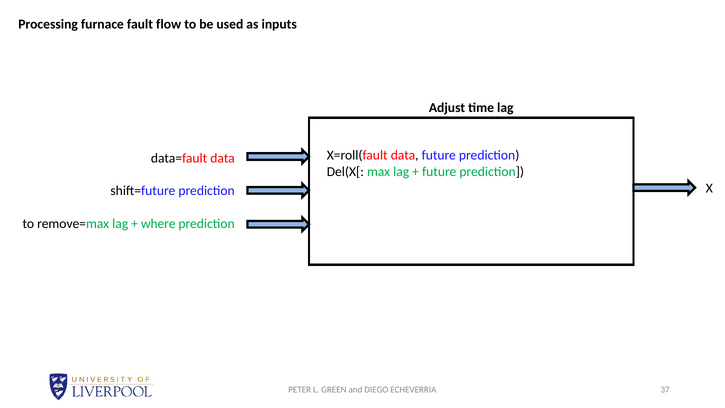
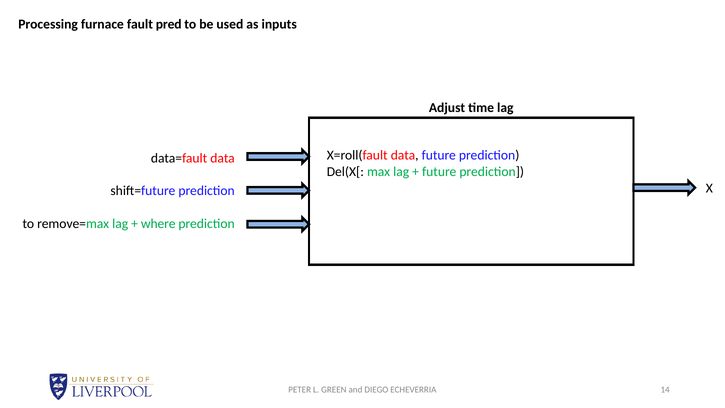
flow: flow -> pred
37: 37 -> 14
